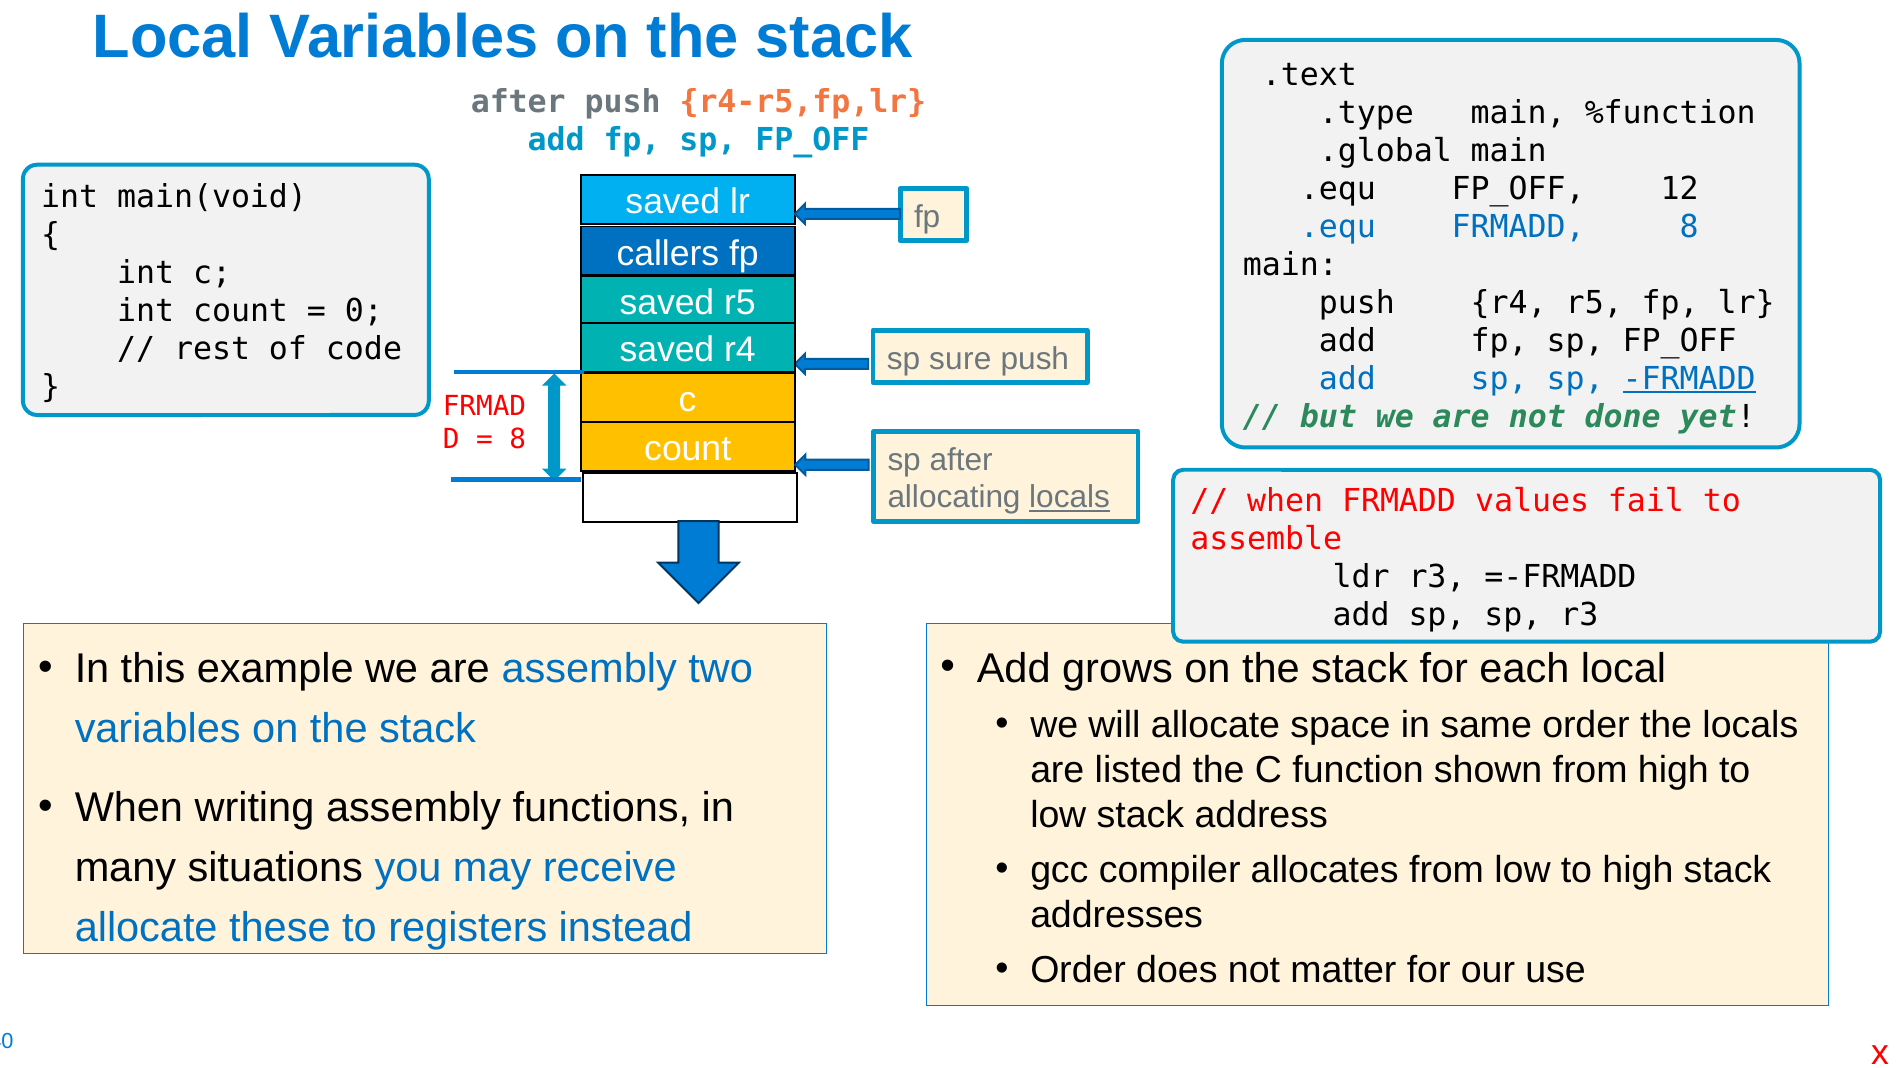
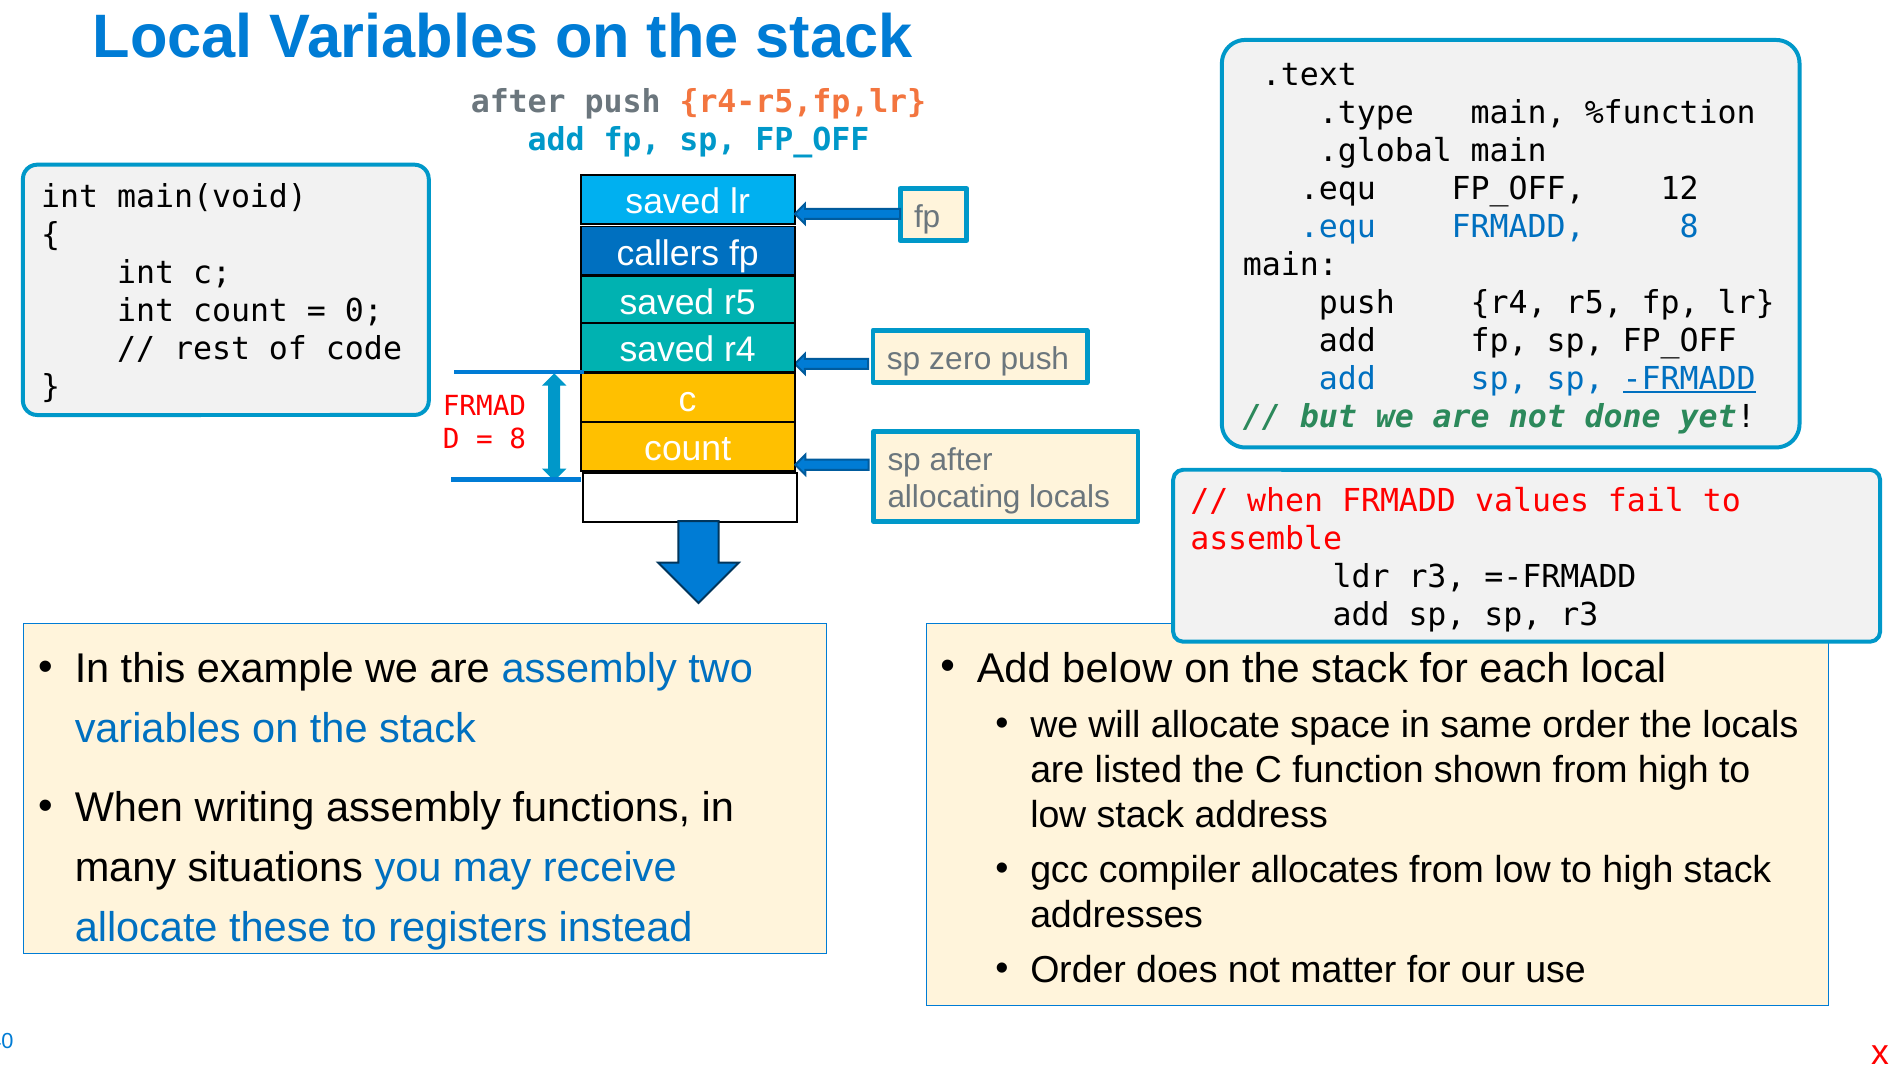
sure: sure -> zero
locals at (1070, 497) underline: present -> none
grows: grows -> below
